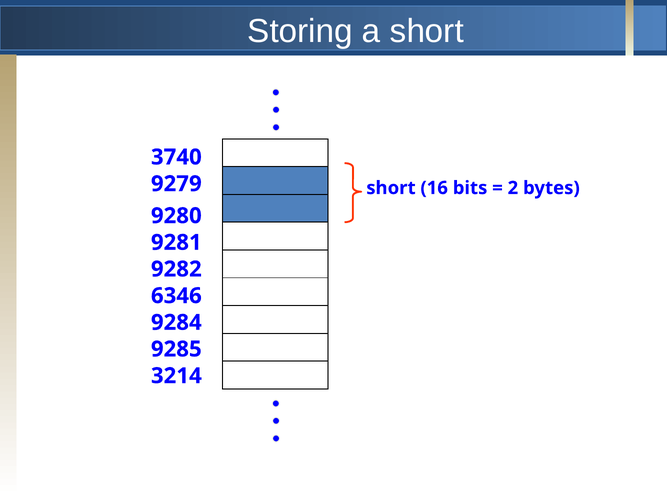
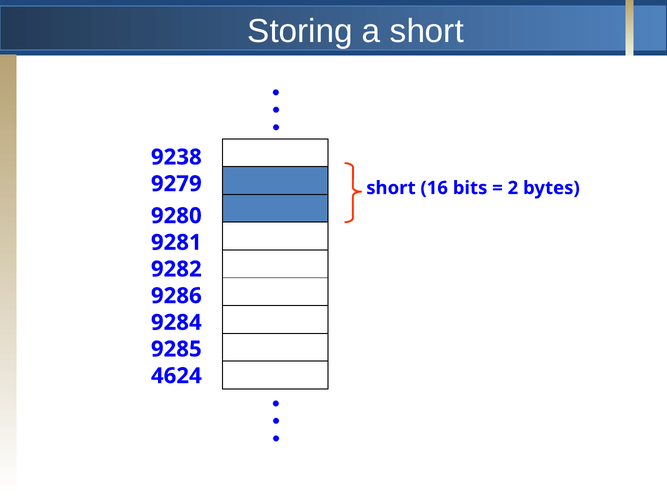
3740: 3740 -> 9238
6346: 6346 -> 9286
3214: 3214 -> 4624
